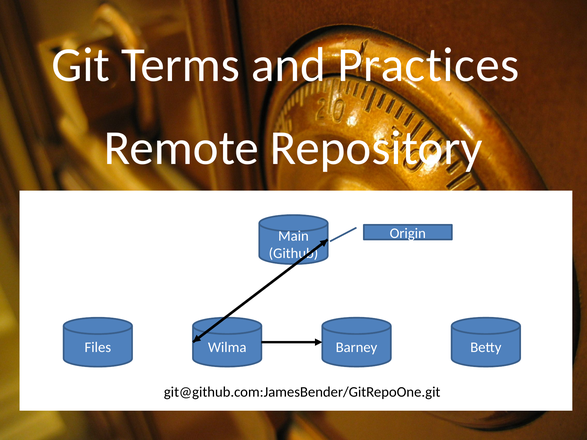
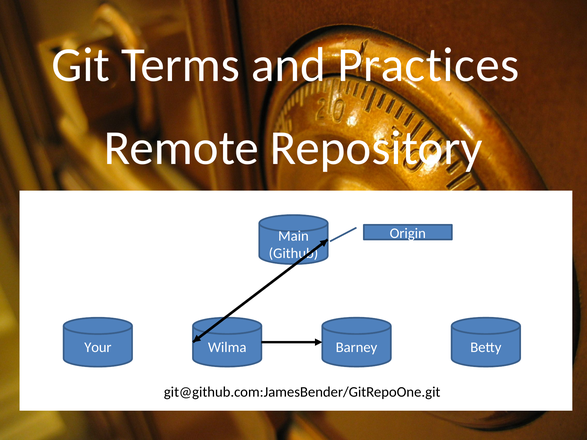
Files: Files -> Your
